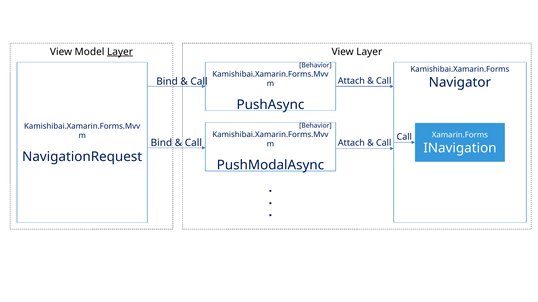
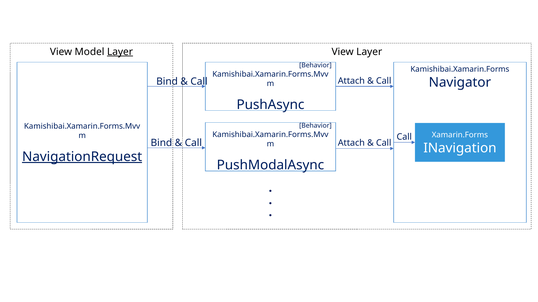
NavigationRequest underline: none -> present
